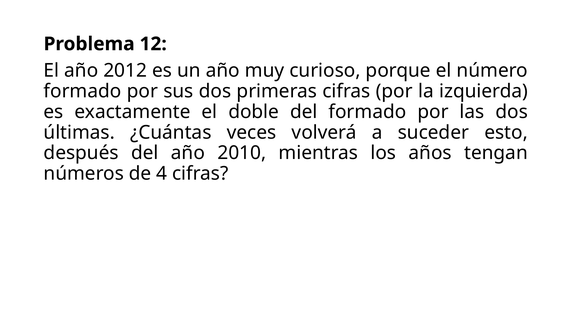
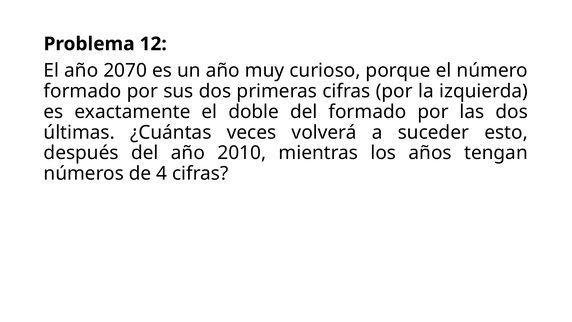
2012: 2012 -> 2070
